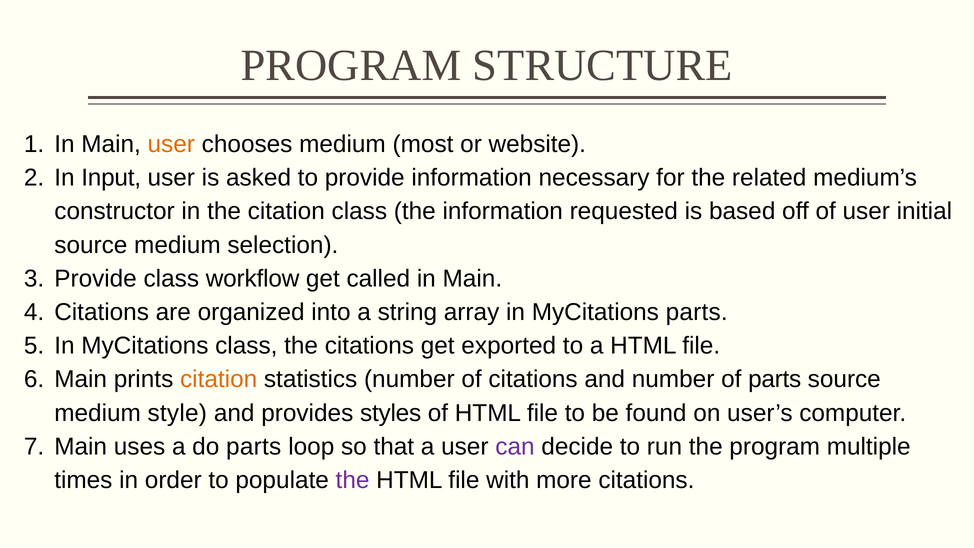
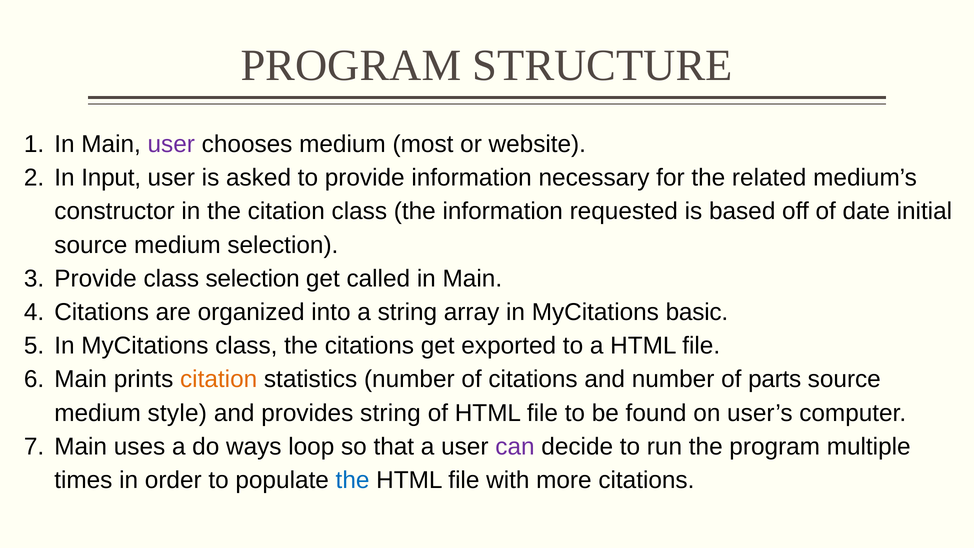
user at (171, 144) colour: orange -> purple
of user: user -> date
class workflow: workflow -> selection
MyCitations parts: parts -> basic
provides styles: styles -> string
do parts: parts -> ways
the at (353, 480) colour: purple -> blue
